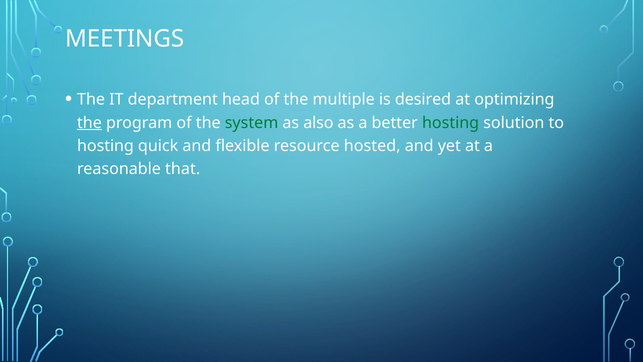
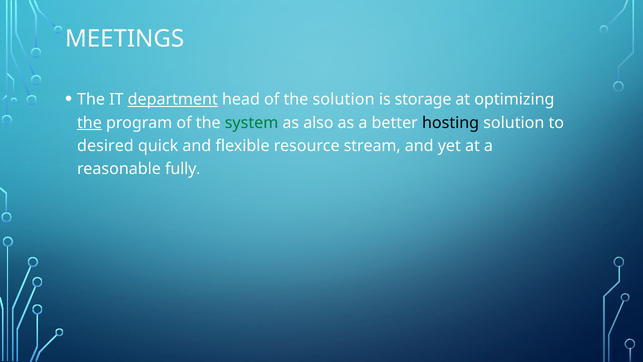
department underline: none -> present
the multiple: multiple -> solution
desired: desired -> storage
hosting at (451, 123) colour: green -> black
hosting at (105, 146): hosting -> desired
hosted: hosted -> stream
that: that -> fully
